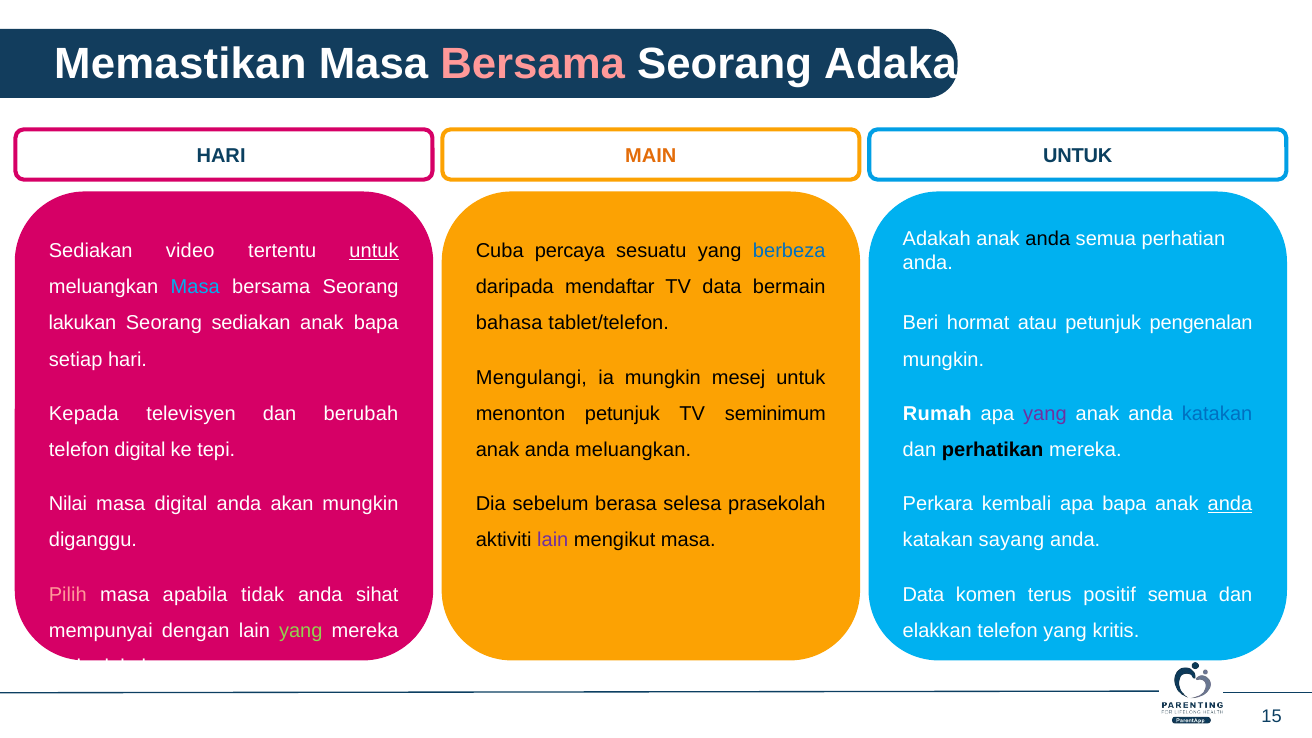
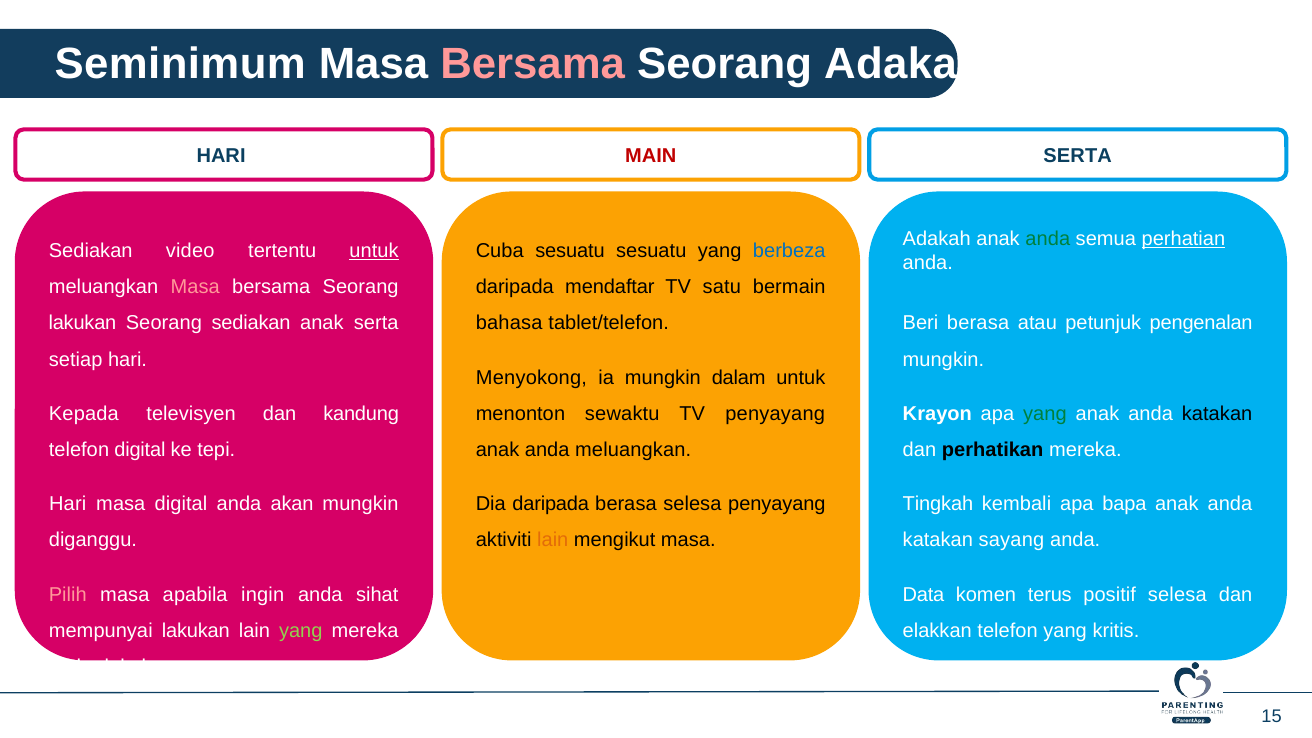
Memastikan: Memastikan -> Seminimum
MAIN colour: orange -> red
UNTUK at (1078, 156): UNTUK -> SERTA
anda at (1048, 239) colour: black -> green
perhatian underline: none -> present
Cuba percaya: percaya -> sesuatu
Masa at (195, 287) colour: light blue -> pink
TV data: data -> satu
anak bapa: bapa -> serta
Beri hormat: hormat -> berasa
Mengulangi: Mengulangi -> Menyokong
mesej: mesej -> dalam
berubah: berubah -> kandung
menonton petunjuk: petunjuk -> sewaktu
TV seminimum: seminimum -> penyayang
Rumah: Rumah -> Krayon
yang at (1045, 414) colour: purple -> green
katakan at (1217, 414) colour: blue -> black
Nilai at (68, 504): Nilai -> Hari
Dia sebelum: sebelum -> daripada
selesa prasekolah: prasekolah -> penyayang
Perkara: Perkara -> Tingkah
anda at (1230, 504) underline: present -> none
lain at (553, 540) colour: purple -> orange
tidak: tidak -> ingin
positif semua: semua -> selesa
mempunyai dengan: dengan -> lakukan
